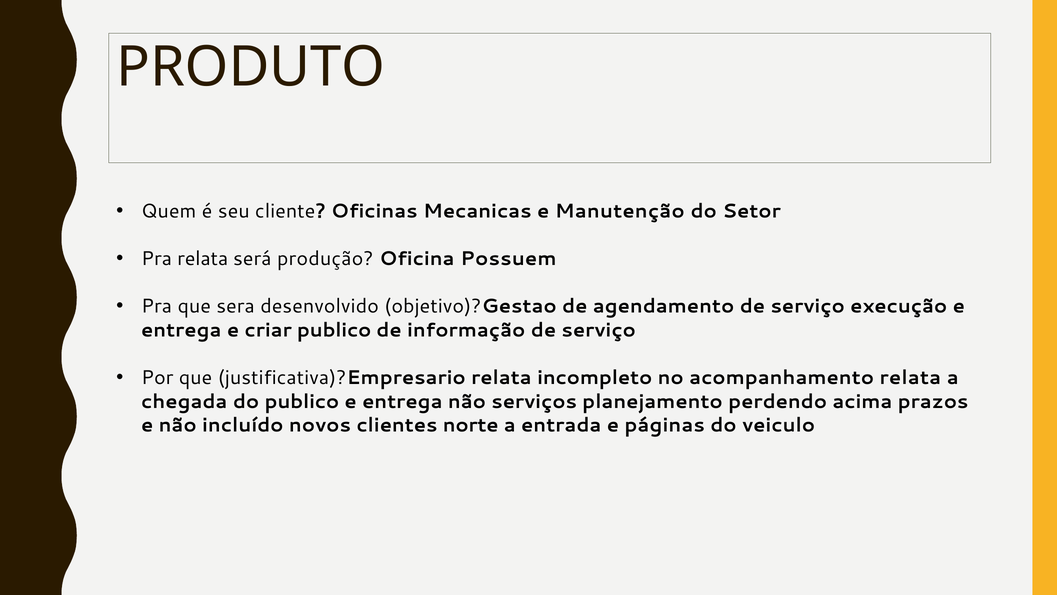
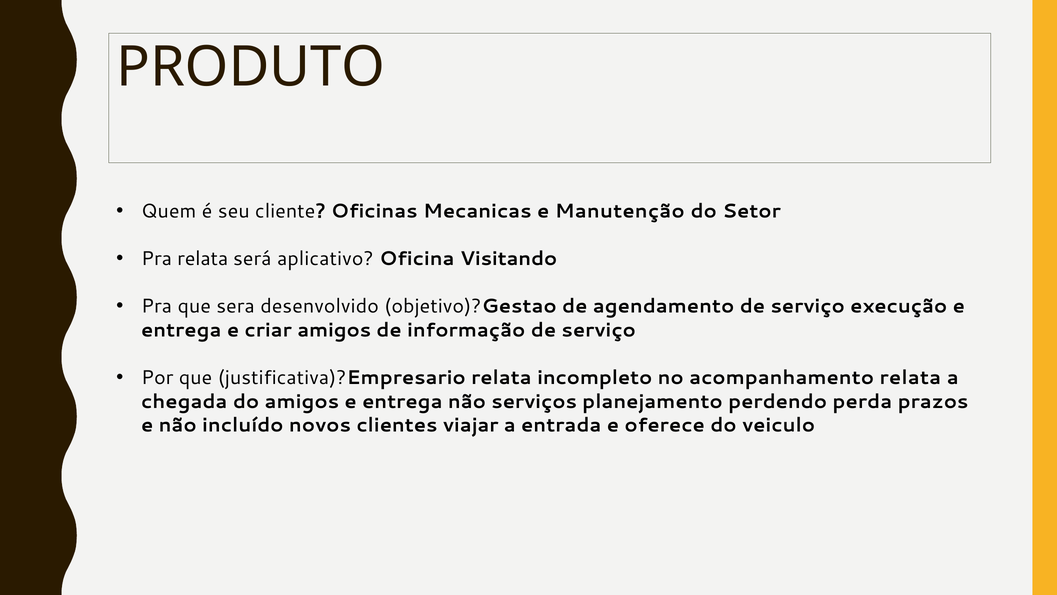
produção: produção -> aplicativo
Possuem: Possuem -> Visitando
criar publico: publico -> amigos
do publico: publico -> amigos
acima: acima -> perda
norte: norte -> viajar
páginas: páginas -> oferece
